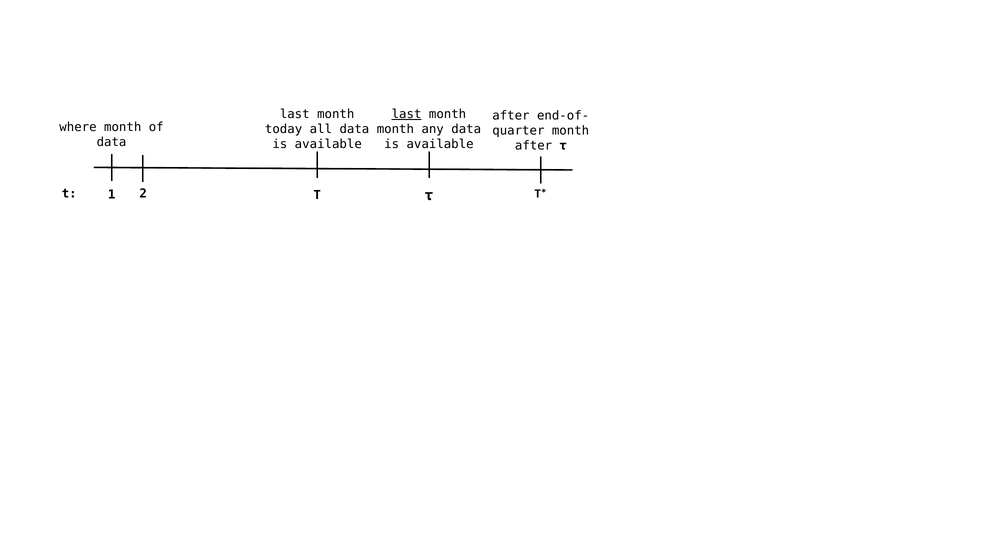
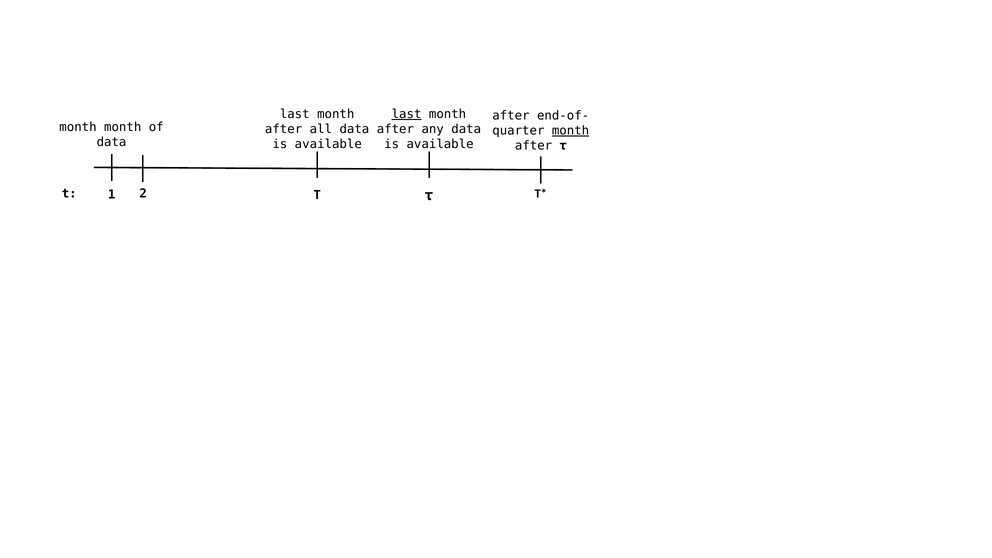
where at (78, 127): where -> month
today at (284, 129): today -> after
month at (395, 129): month -> after
month at (571, 131) underline: none -> present
